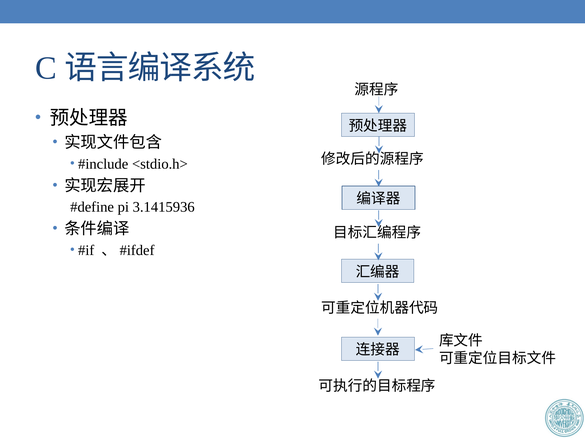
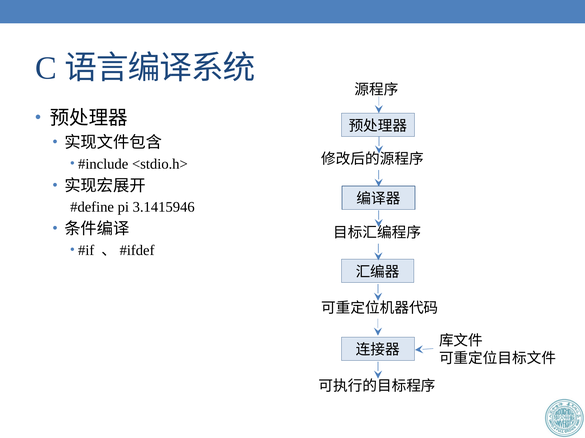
3.1415936: 3.1415936 -> 3.1415946
